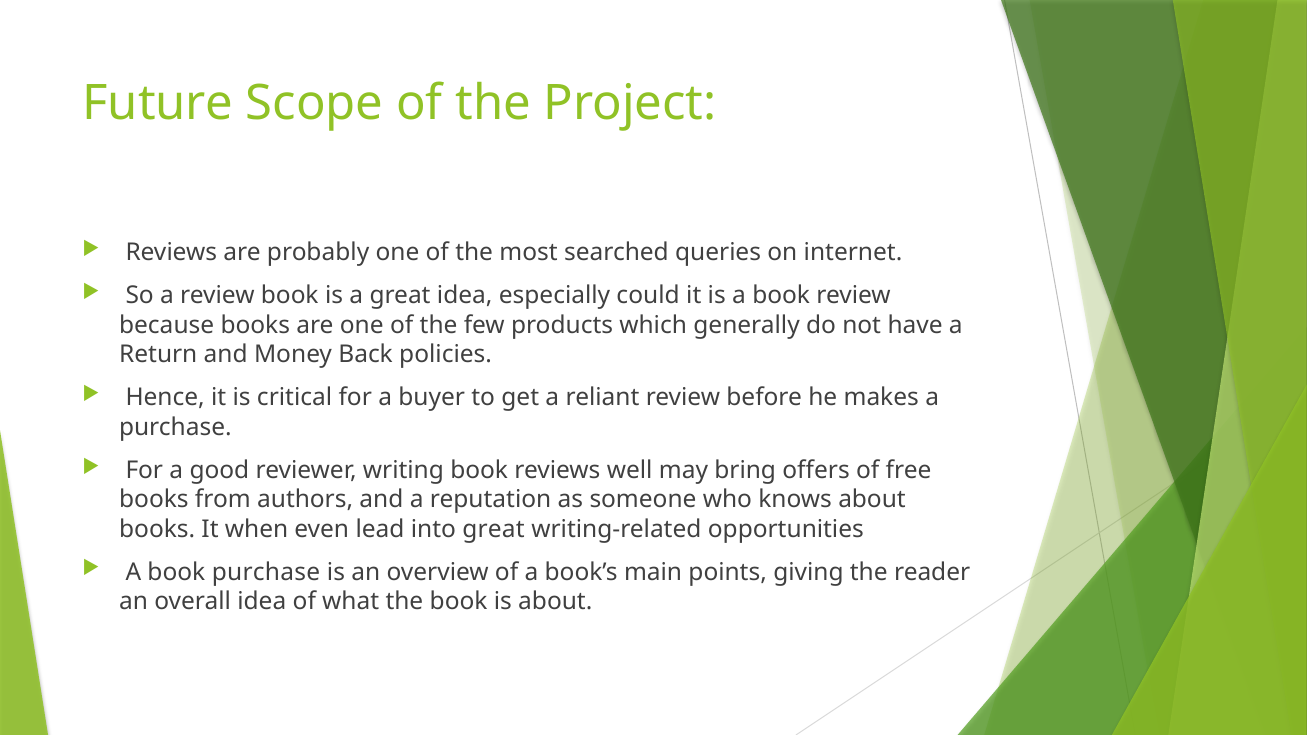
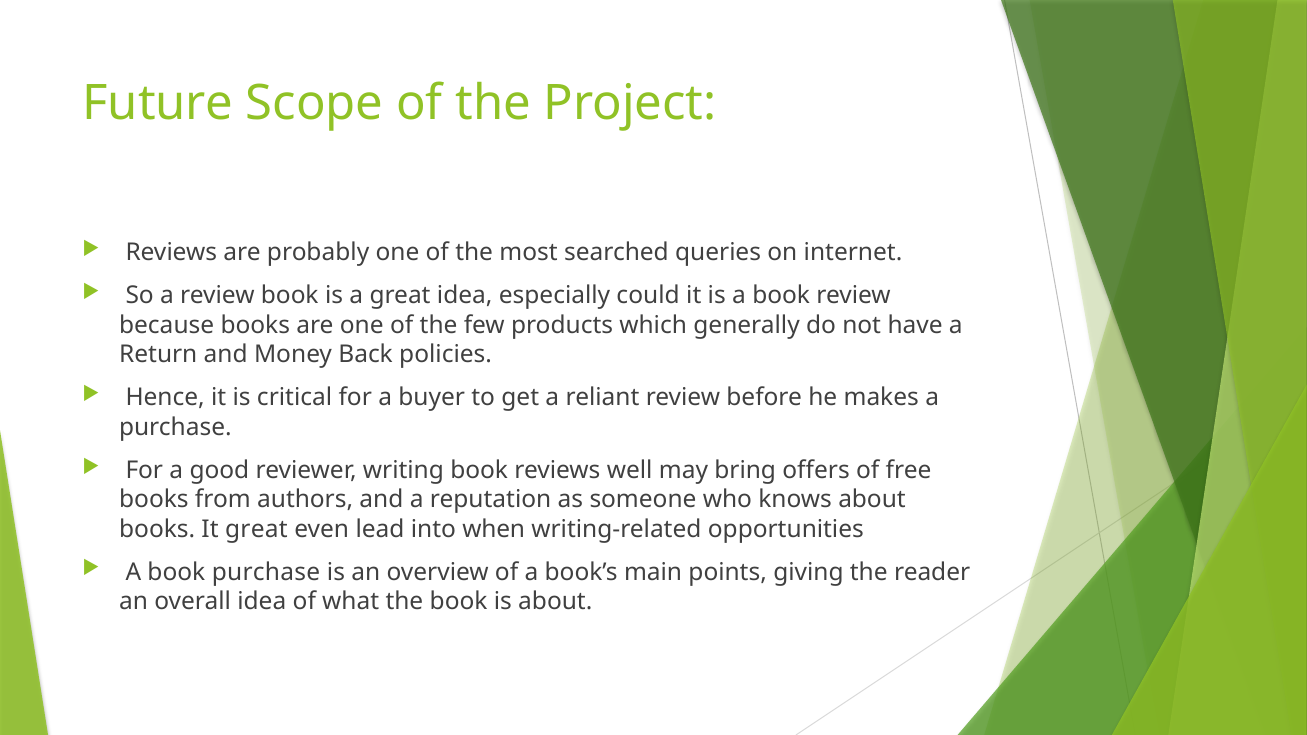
It when: when -> great
into great: great -> when
